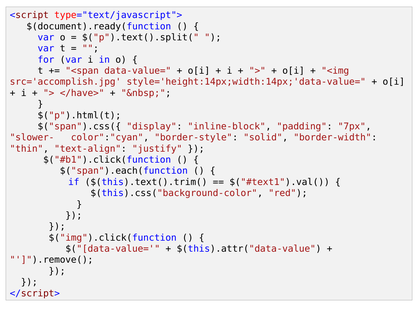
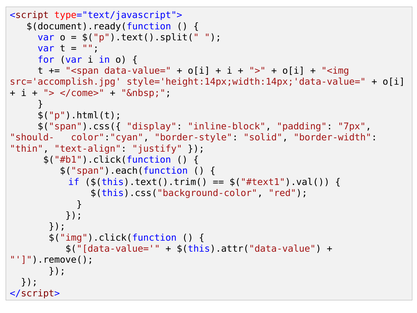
</have>: </have> -> </come>
slower-: slower- -> should-
